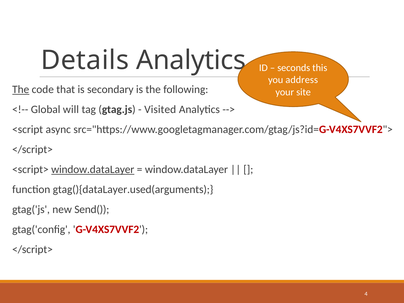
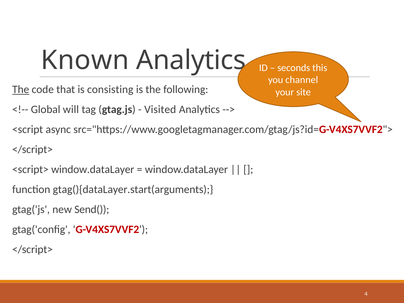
Details: Details -> Known
address: address -> channel
secondary: secondary -> consisting
window.dataLayer at (93, 170) underline: present -> none
gtag(){dataLayer.used(arguments: gtag(){dataLayer.used(arguments -> gtag(){dataLayer.start(arguments
